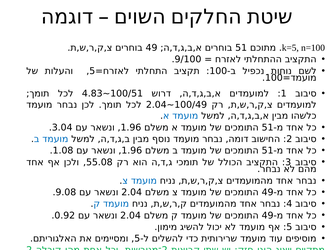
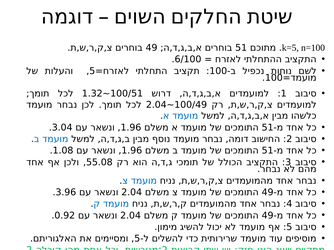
9/100: 9/100 -> 6/100
4.83: 4.83 -> 1.32
9.08: 9.08 -> 3.96
